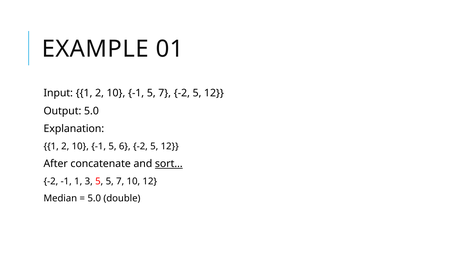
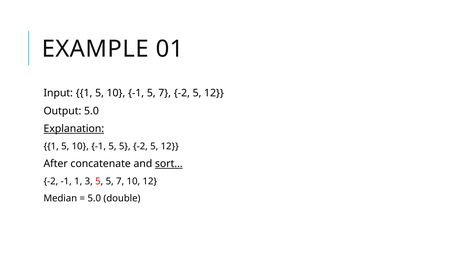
Input 1 2: 2 -> 5
Explanation underline: none -> present
2 at (65, 146): 2 -> 5
-1 5 6: 6 -> 5
